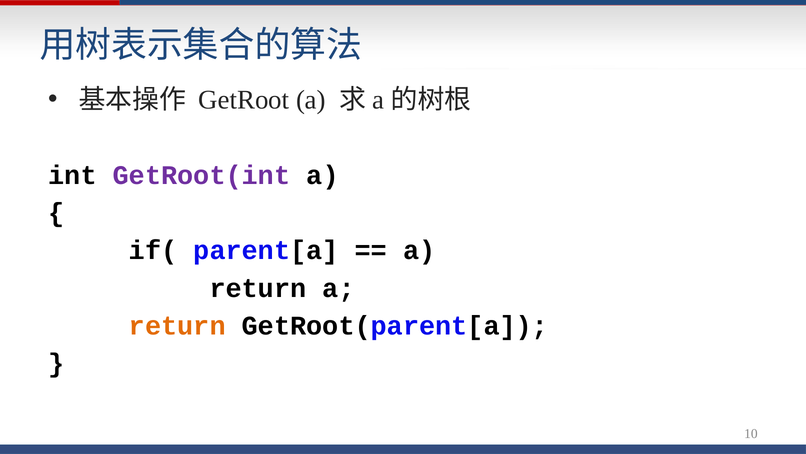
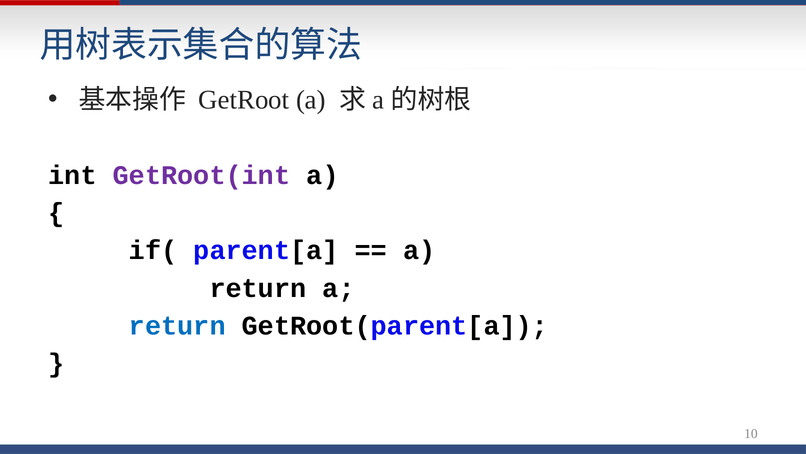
return at (177, 325) colour: orange -> blue
